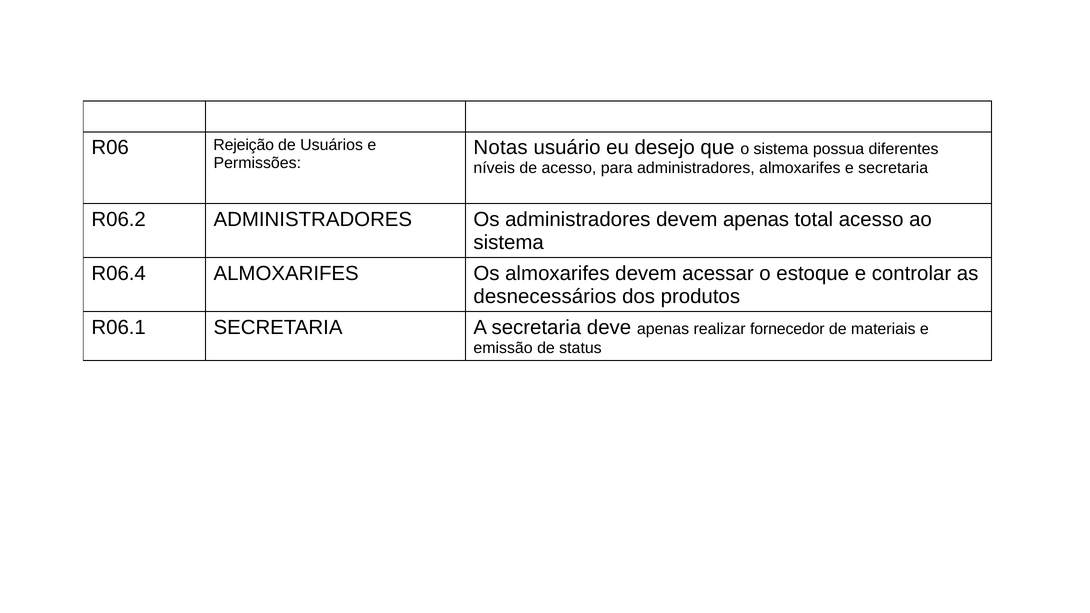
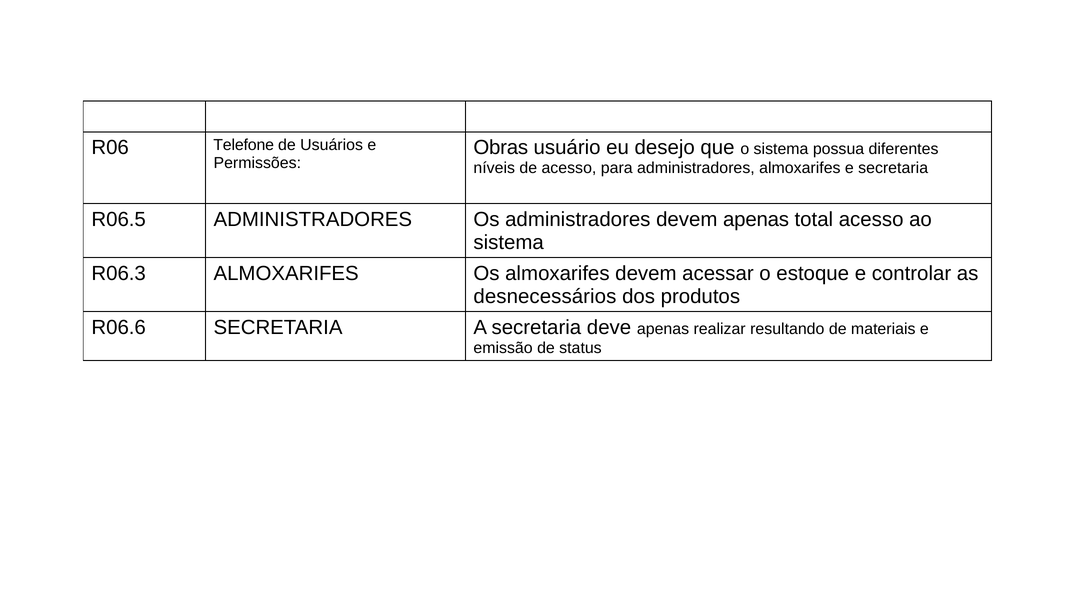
Rejeição: Rejeição -> Telefone
Notas: Notas -> Obras
R06.2: R06.2 -> R06.5
R06.4: R06.4 -> R06.3
R06.1: R06.1 -> R06.6
fornecedor: fornecedor -> resultando
